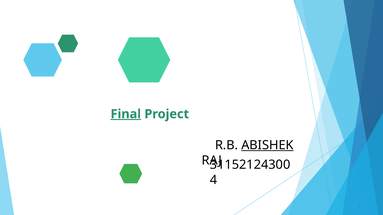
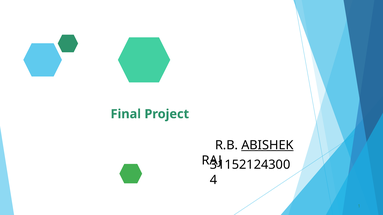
Final underline: present -> none
